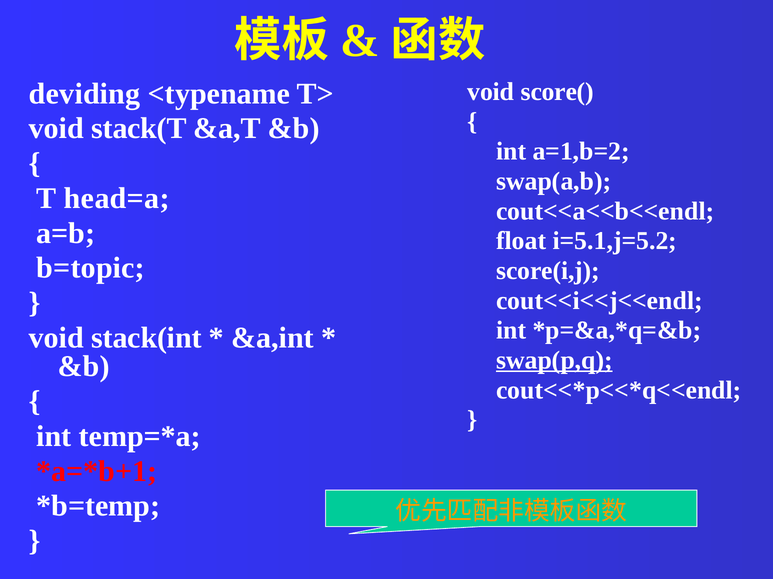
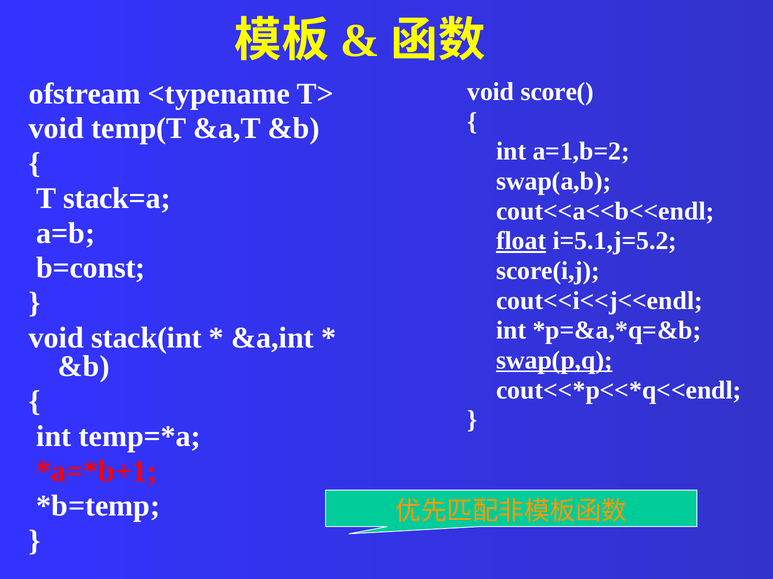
deviding: deviding -> ofstream
stack(T: stack(T -> temp(T
head=a: head=a -> stack=a
float underline: none -> present
b=topic: b=topic -> b=const
